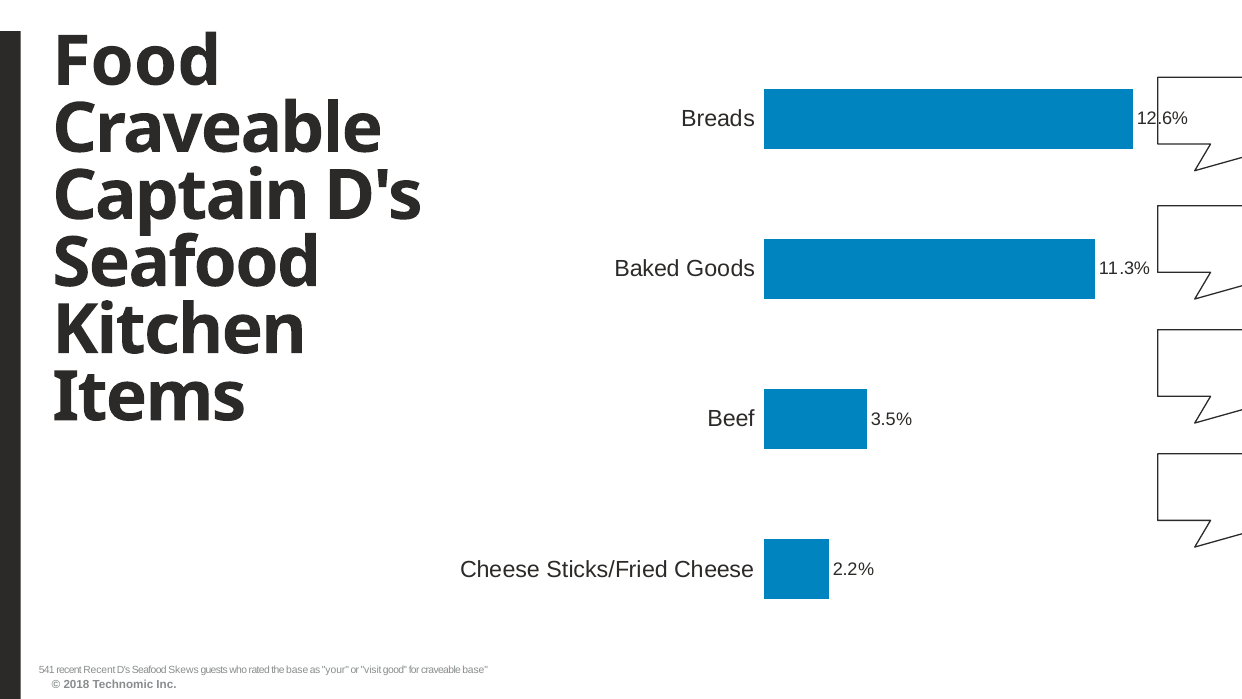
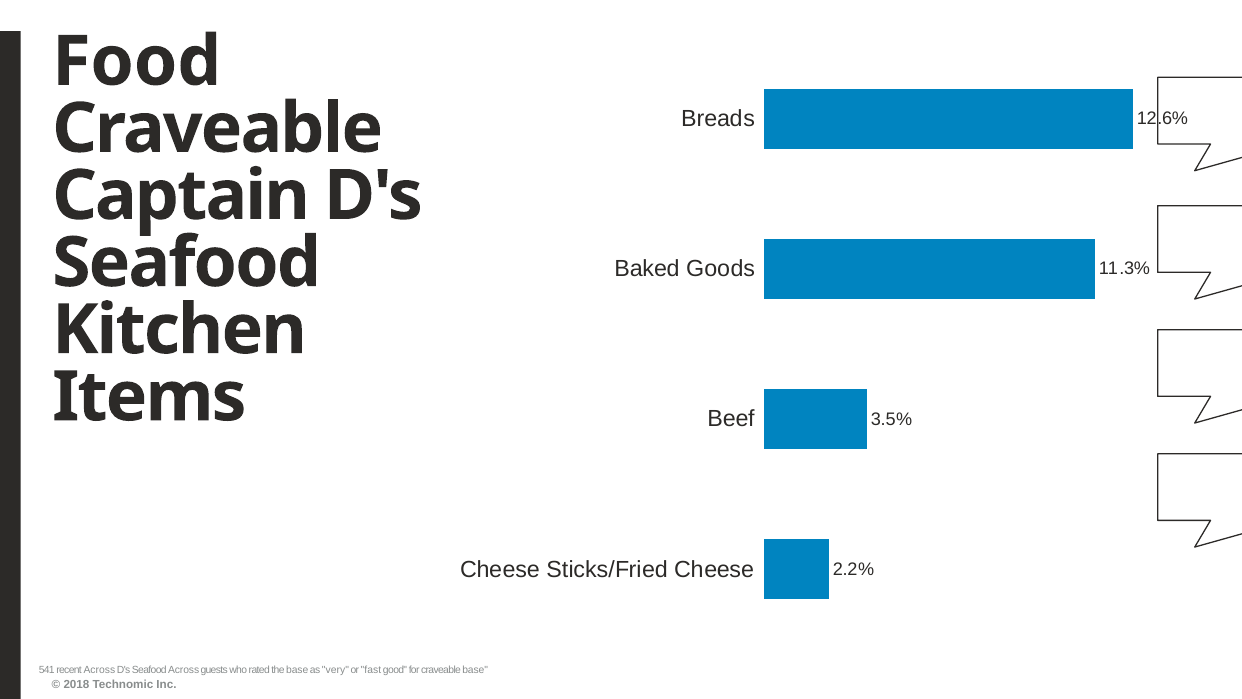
recent Recent: Recent -> Across
Seafood Skews: Skews -> Across
your: your -> very
visit: visit -> fast
